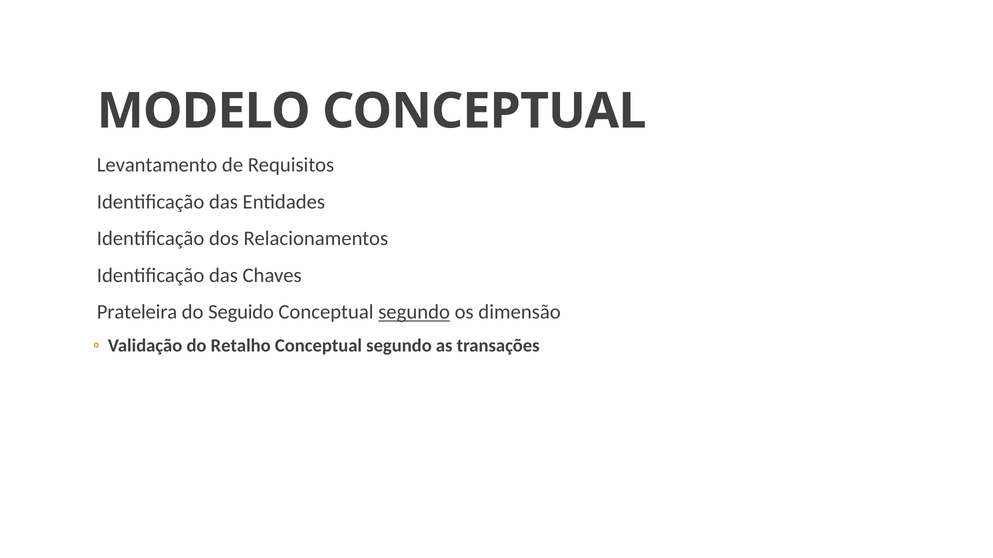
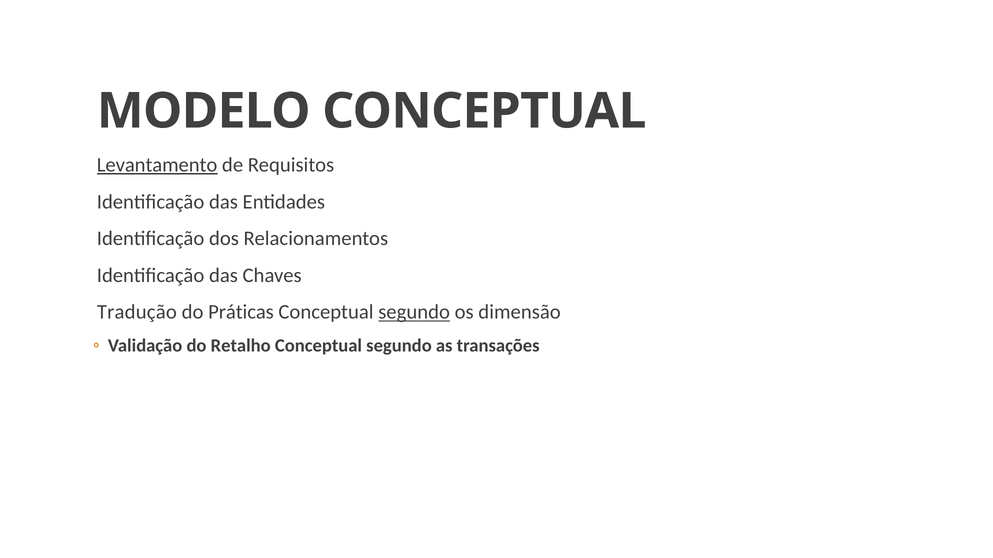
Levantamento underline: none -> present
Prateleira: Prateleira -> Tradução
Seguido: Seguido -> Práticas
